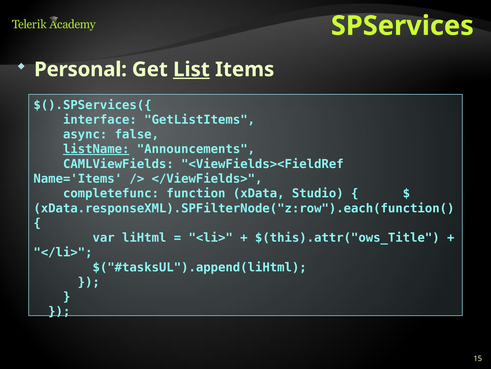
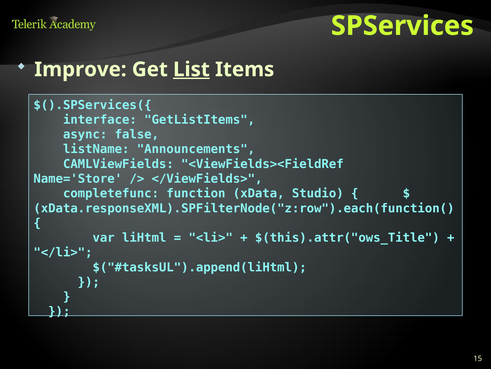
Personal: Personal -> Improve
listName underline: present -> none
Name='Items: Name='Items -> Name='Store
